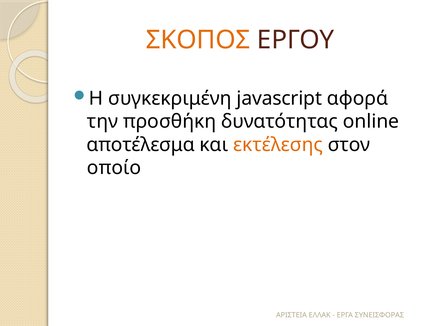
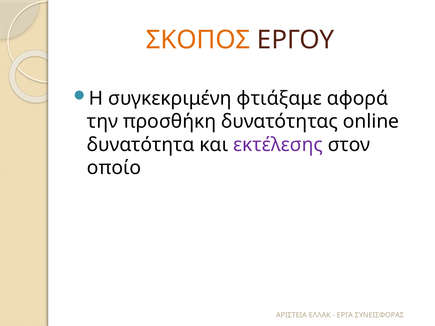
javascript: javascript -> φτιάξαμε
αποτέλεσμα: αποτέλεσμα -> δυνατότητα
εκτέλεσης colour: orange -> purple
